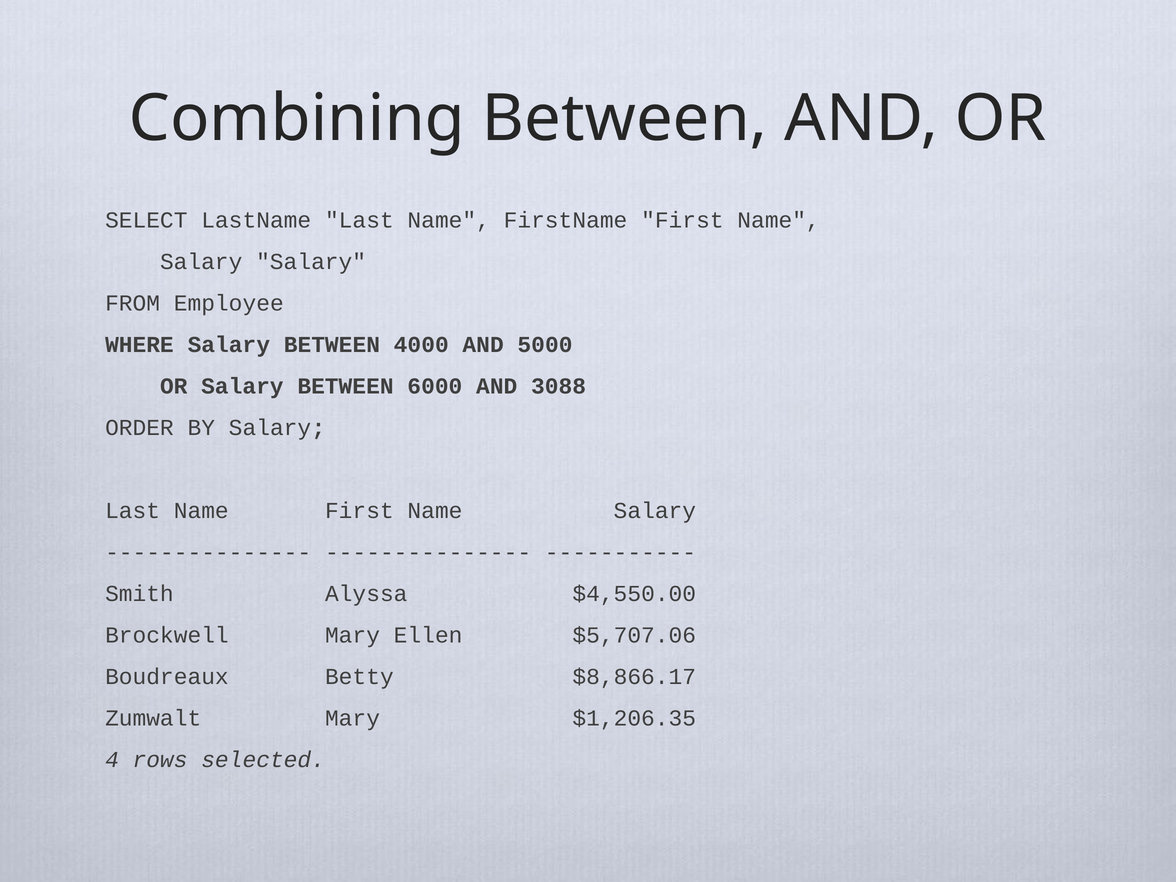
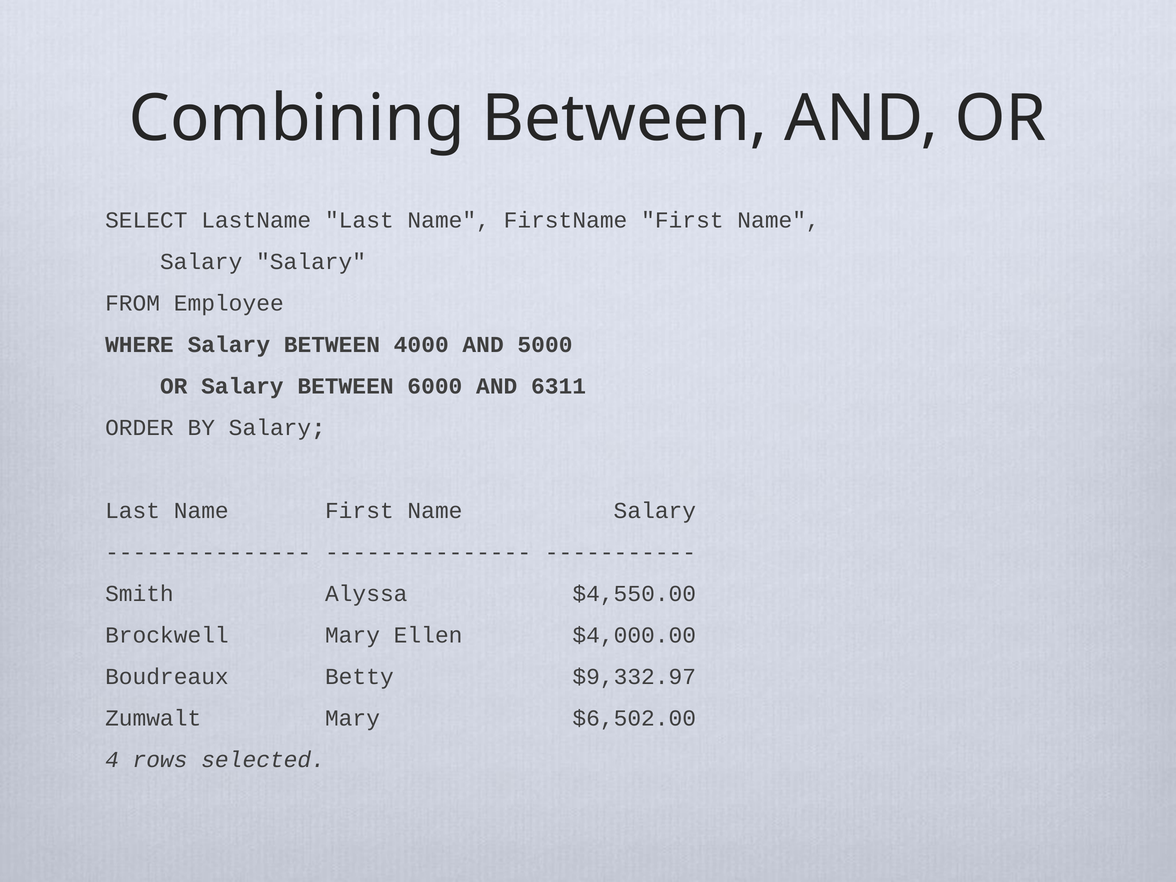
3088: 3088 -> 6311
$5,707.06: $5,707.06 -> $4,000.00
$8,866.17: $8,866.17 -> $9,332.97
$1,206.35: $1,206.35 -> $6,502.00
